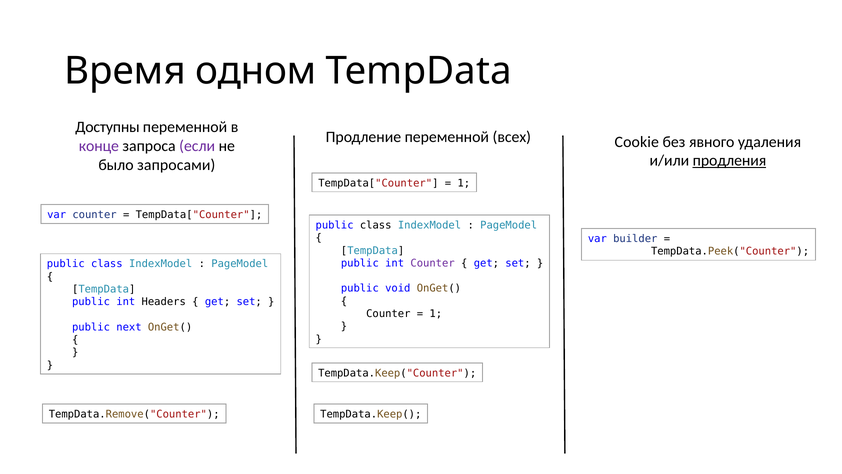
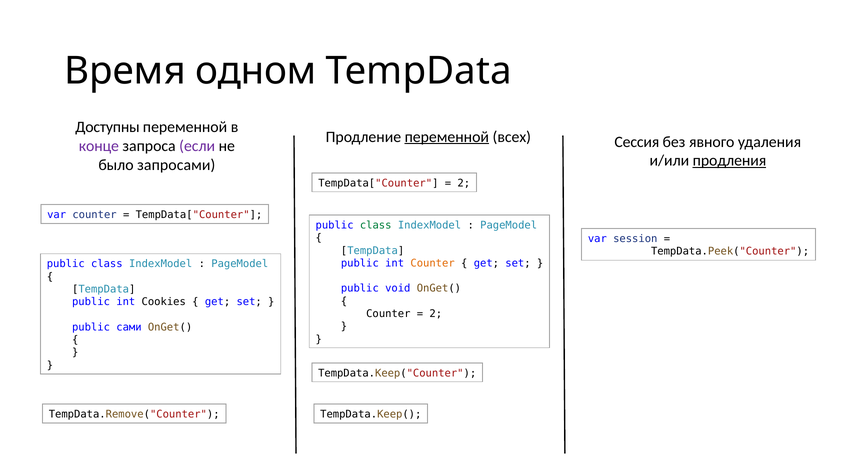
переменной at (447, 137) underline: none -> present
Cookie: Cookie -> Сессия
1 at (464, 183): 1 -> 2
class at (376, 225) colour: black -> green
builder: builder -> session
Counter at (433, 263) colour: purple -> orange
Headers: Headers -> Cookies
1 at (436, 314): 1 -> 2
next: next -> сами
